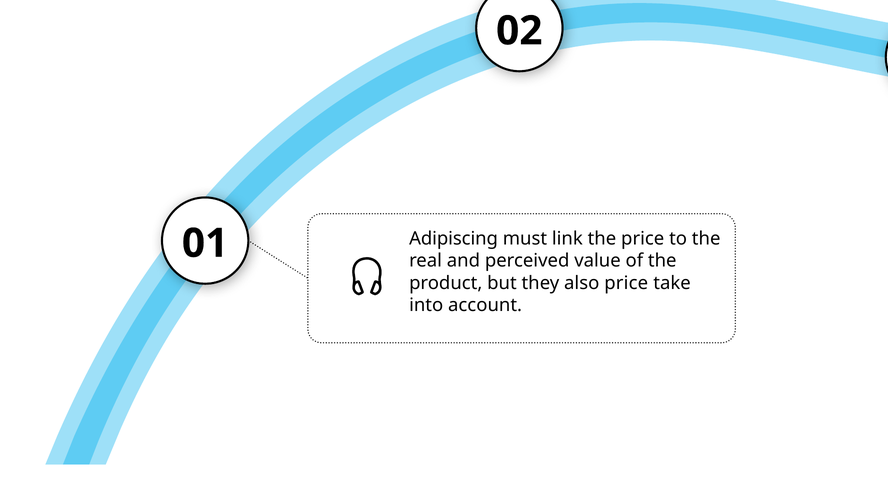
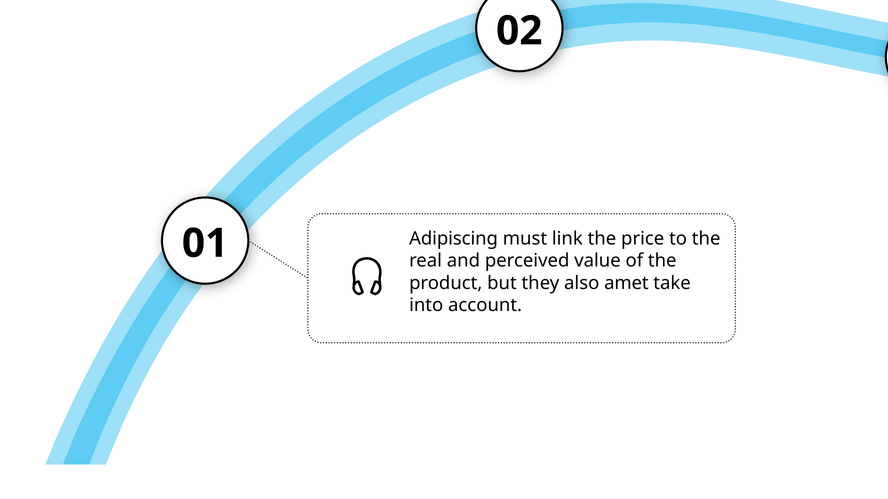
also price: price -> amet
